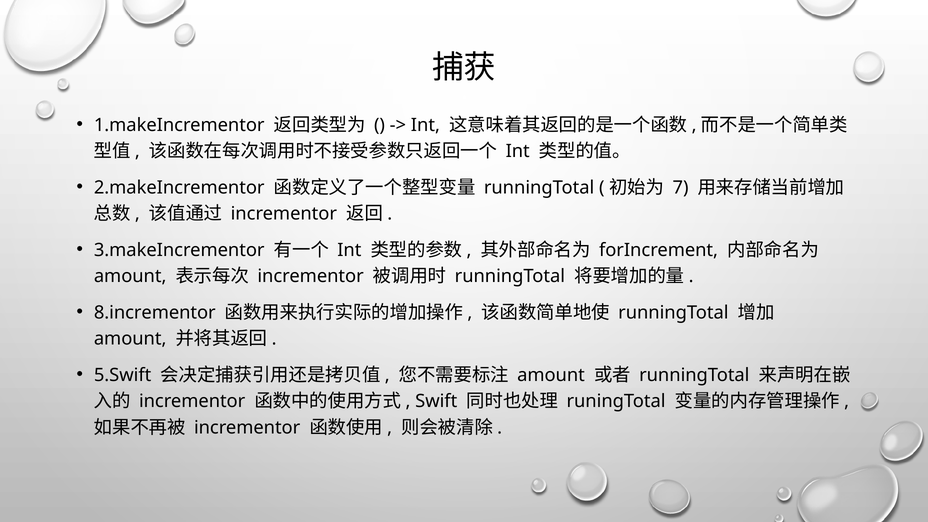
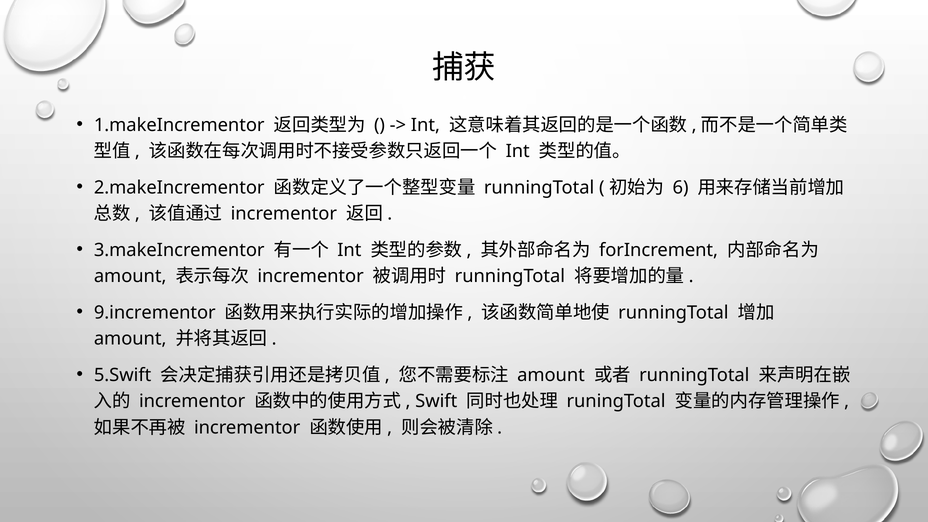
7: 7 -> 6
8.incrementor: 8.incrementor -> 9.incrementor
